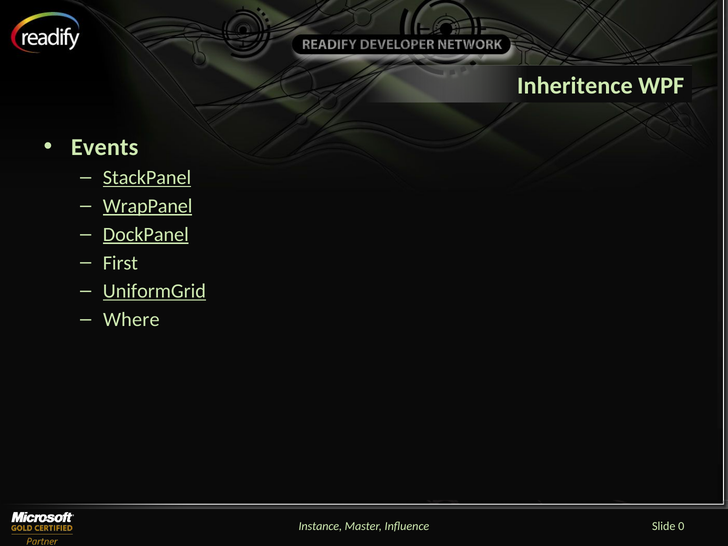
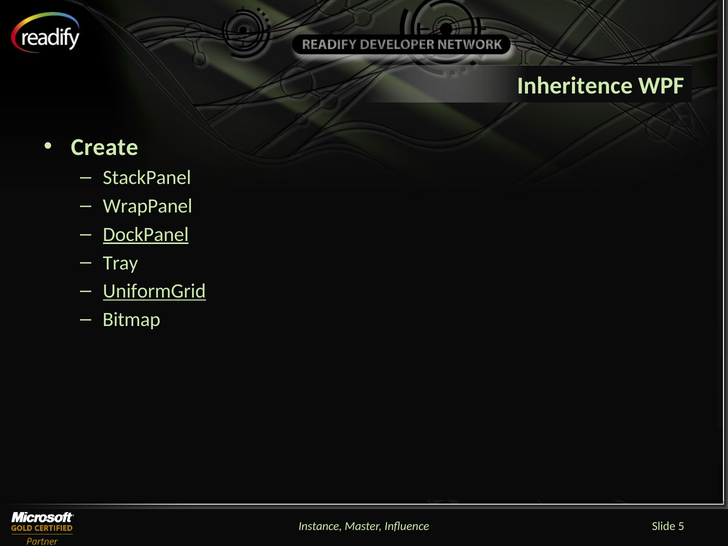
Events: Events -> Create
StackPanel underline: present -> none
WrapPanel underline: present -> none
First: First -> Tray
Where: Where -> Bitmap
0: 0 -> 5
